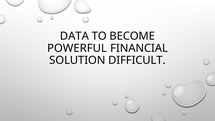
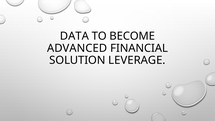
POWERFUL: POWERFUL -> ADVANCED
DIFFICULT: DIFFICULT -> LEVERAGE
